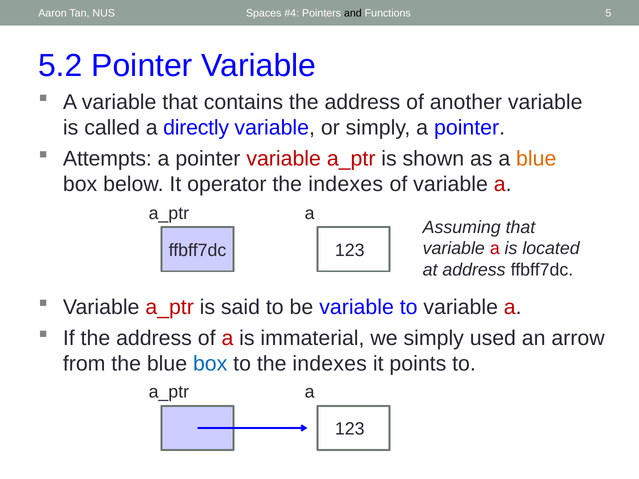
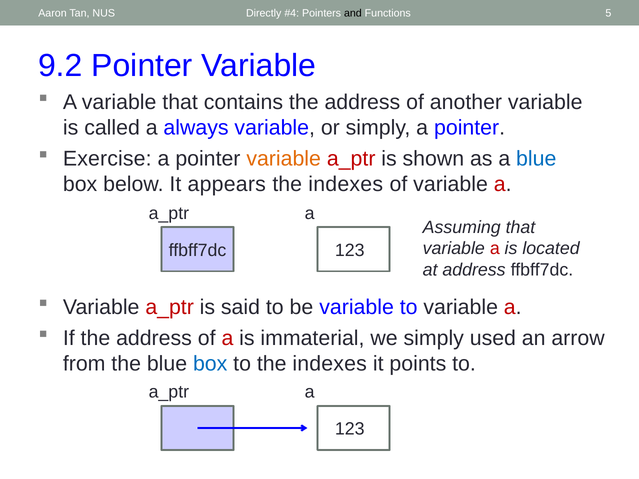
Spaces: Spaces -> Directly
5.2: 5.2 -> 9.2
directly: directly -> always
Attempts: Attempts -> Exercise
variable at (284, 159) colour: red -> orange
blue at (536, 159) colour: orange -> blue
operator: operator -> appears
